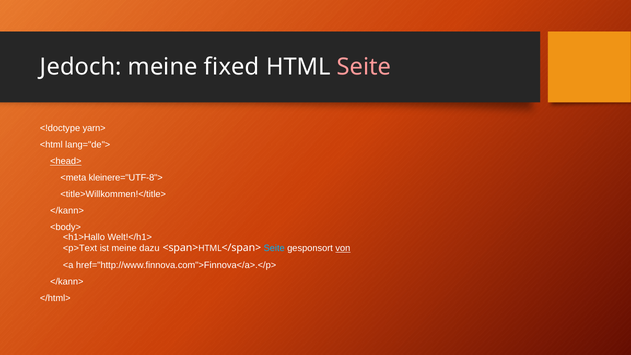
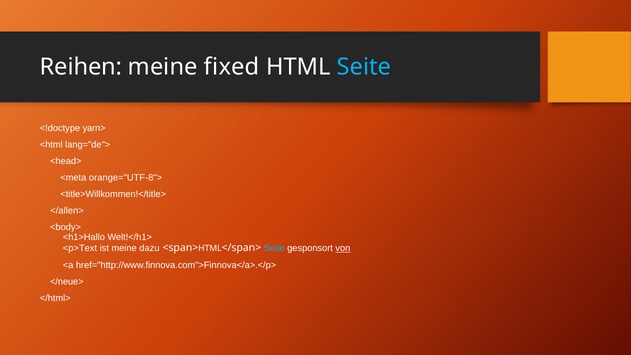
Jedoch: Jedoch -> Reihen
Seite at (364, 67) colour: pink -> light blue
<head> underline: present -> none
kleinere="UTF-8">: kleinere="UTF-8"> -> orange="UTF-8">
</kann> at (67, 211): </kann> -> </allen>
</kann> at (67, 282): </kann> -> </neue>
